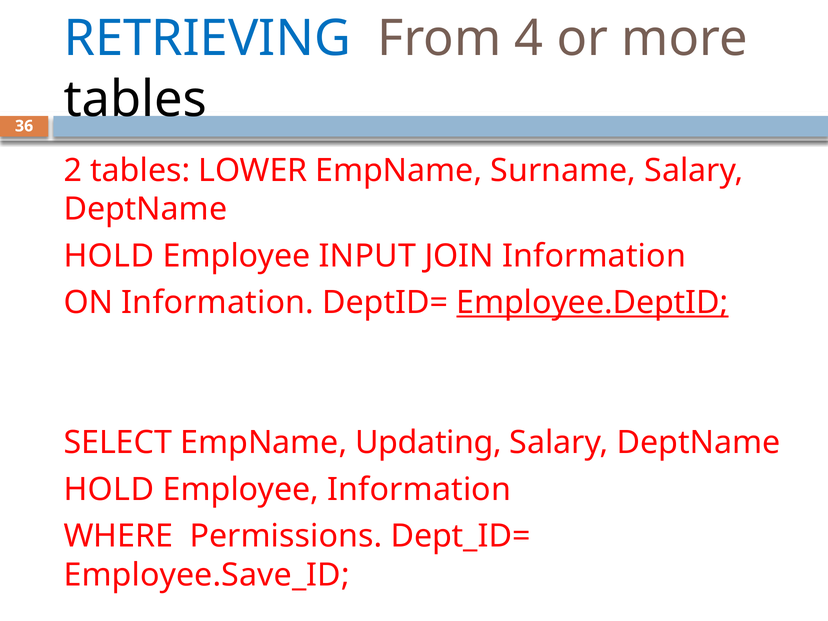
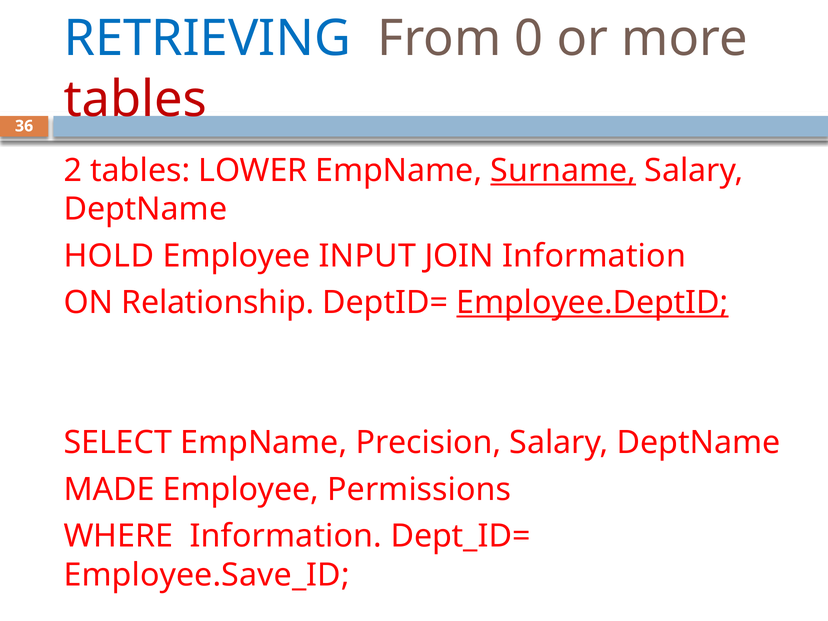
4: 4 -> 0
tables at (135, 99) colour: black -> red
Surname underline: none -> present
ON Information: Information -> Relationship
Updating: Updating -> Precision
HOLD at (109, 489): HOLD -> MADE
Employee Information: Information -> Permissions
WHERE Permissions: Permissions -> Information
